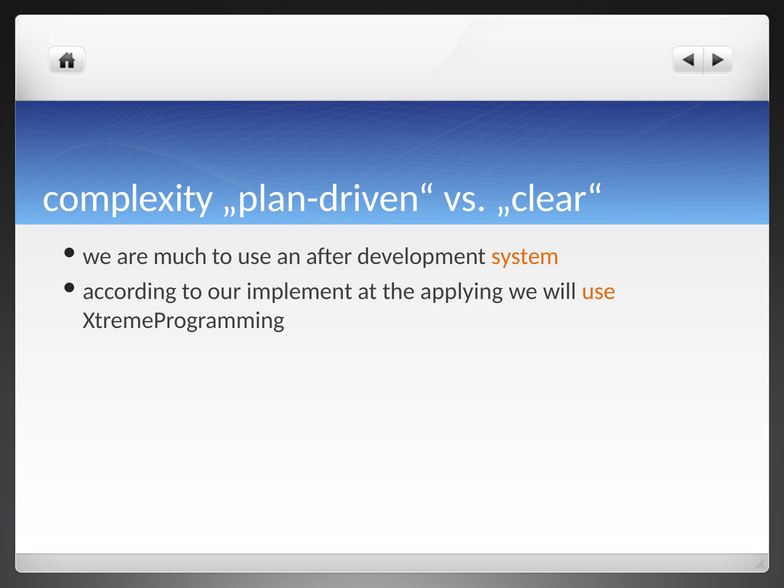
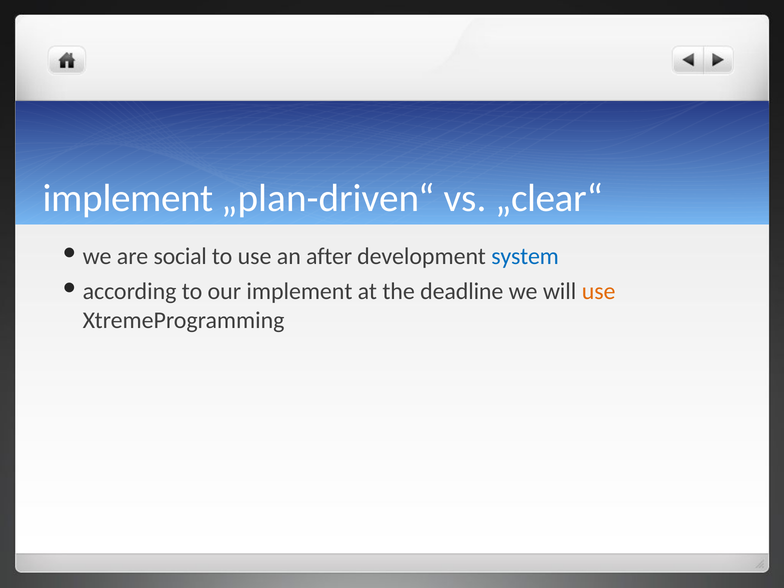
complexity at (128, 198): complexity -> implement
much: much -> social
system colour: orange -> blue
applying: applying -> deadline
